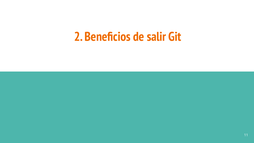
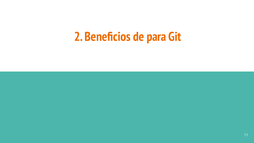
salir: salir -> para
